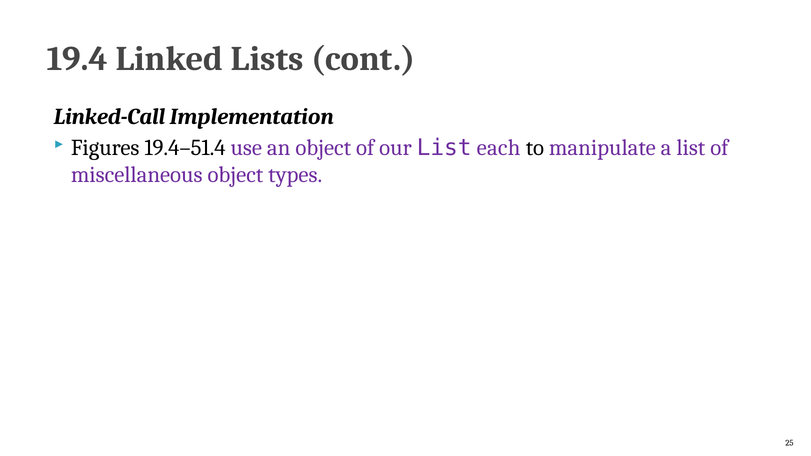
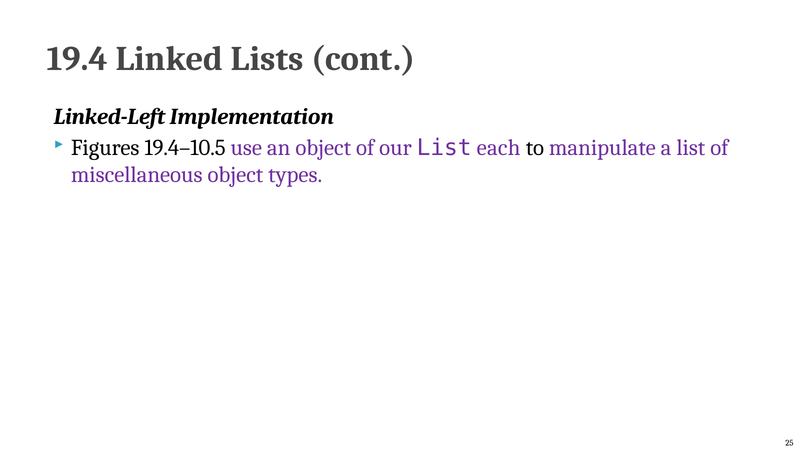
Linked-Call: Linked-Call -> Linked-Left
19.4–51.4: 19.4–51.4 -> 19.4–10.5
